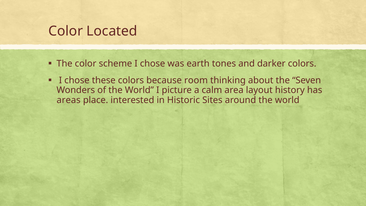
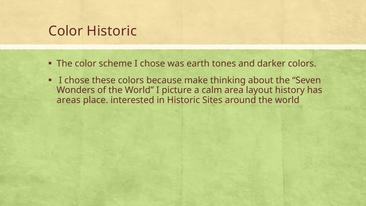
Color Located: Located -> Historic
room: room -> make
